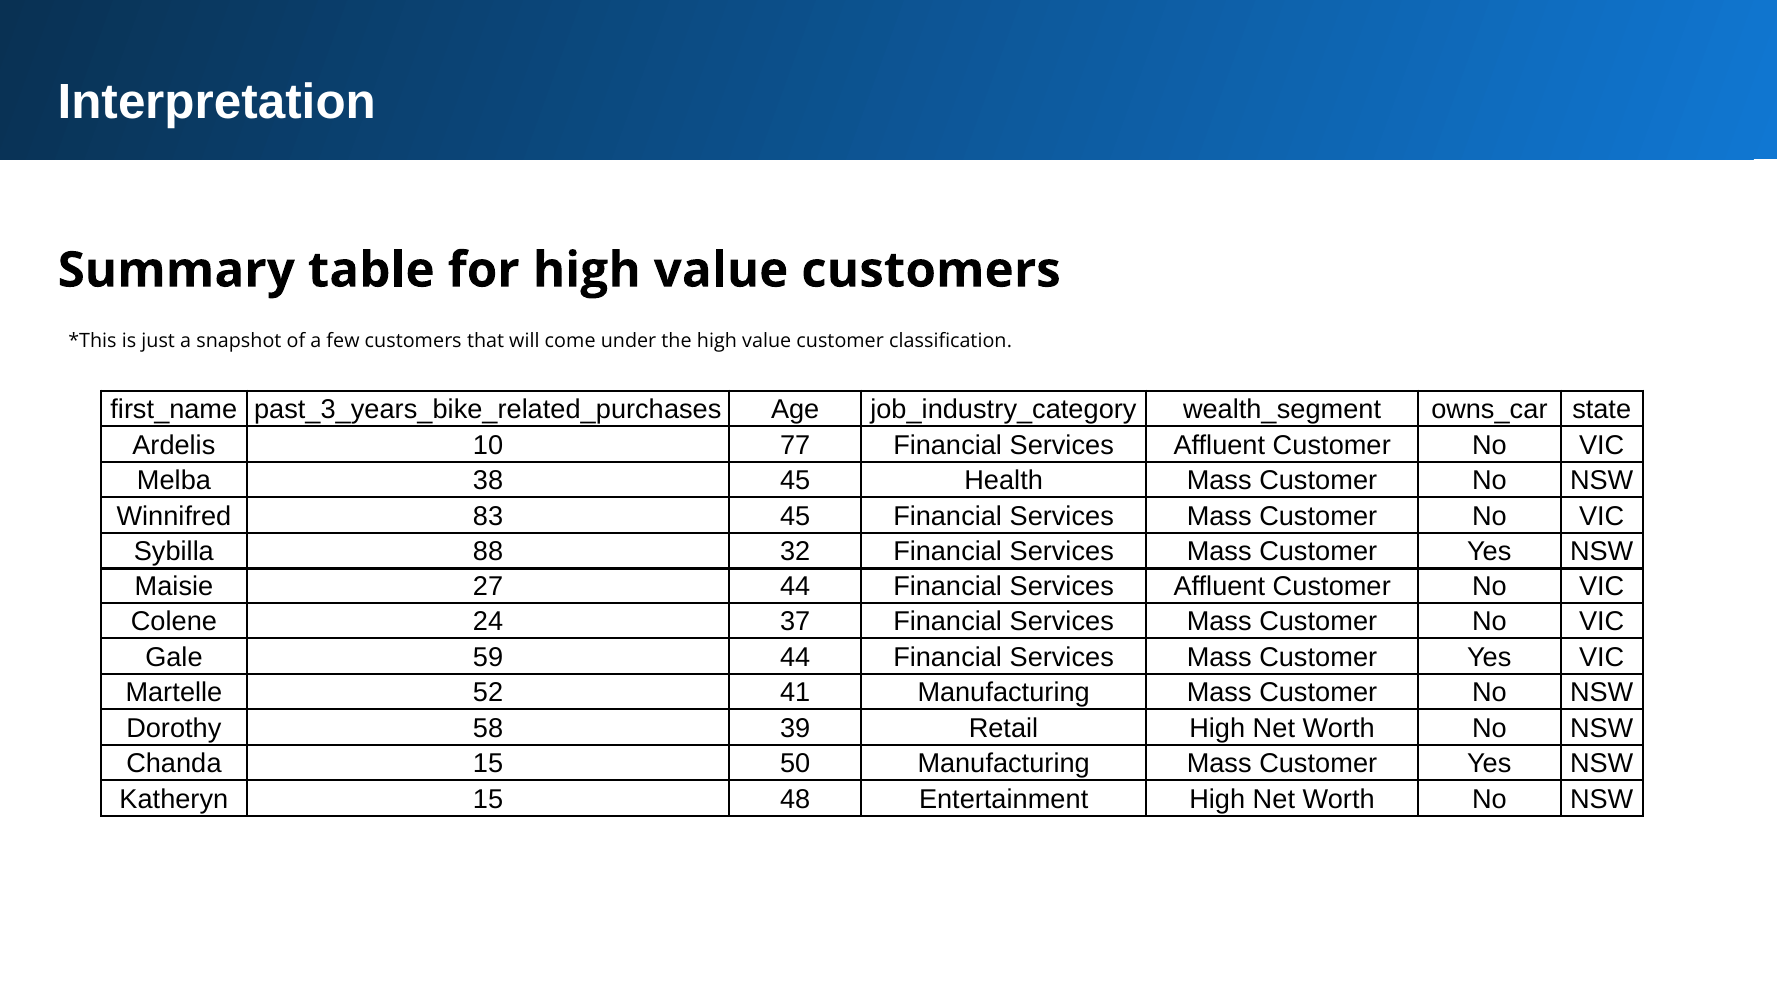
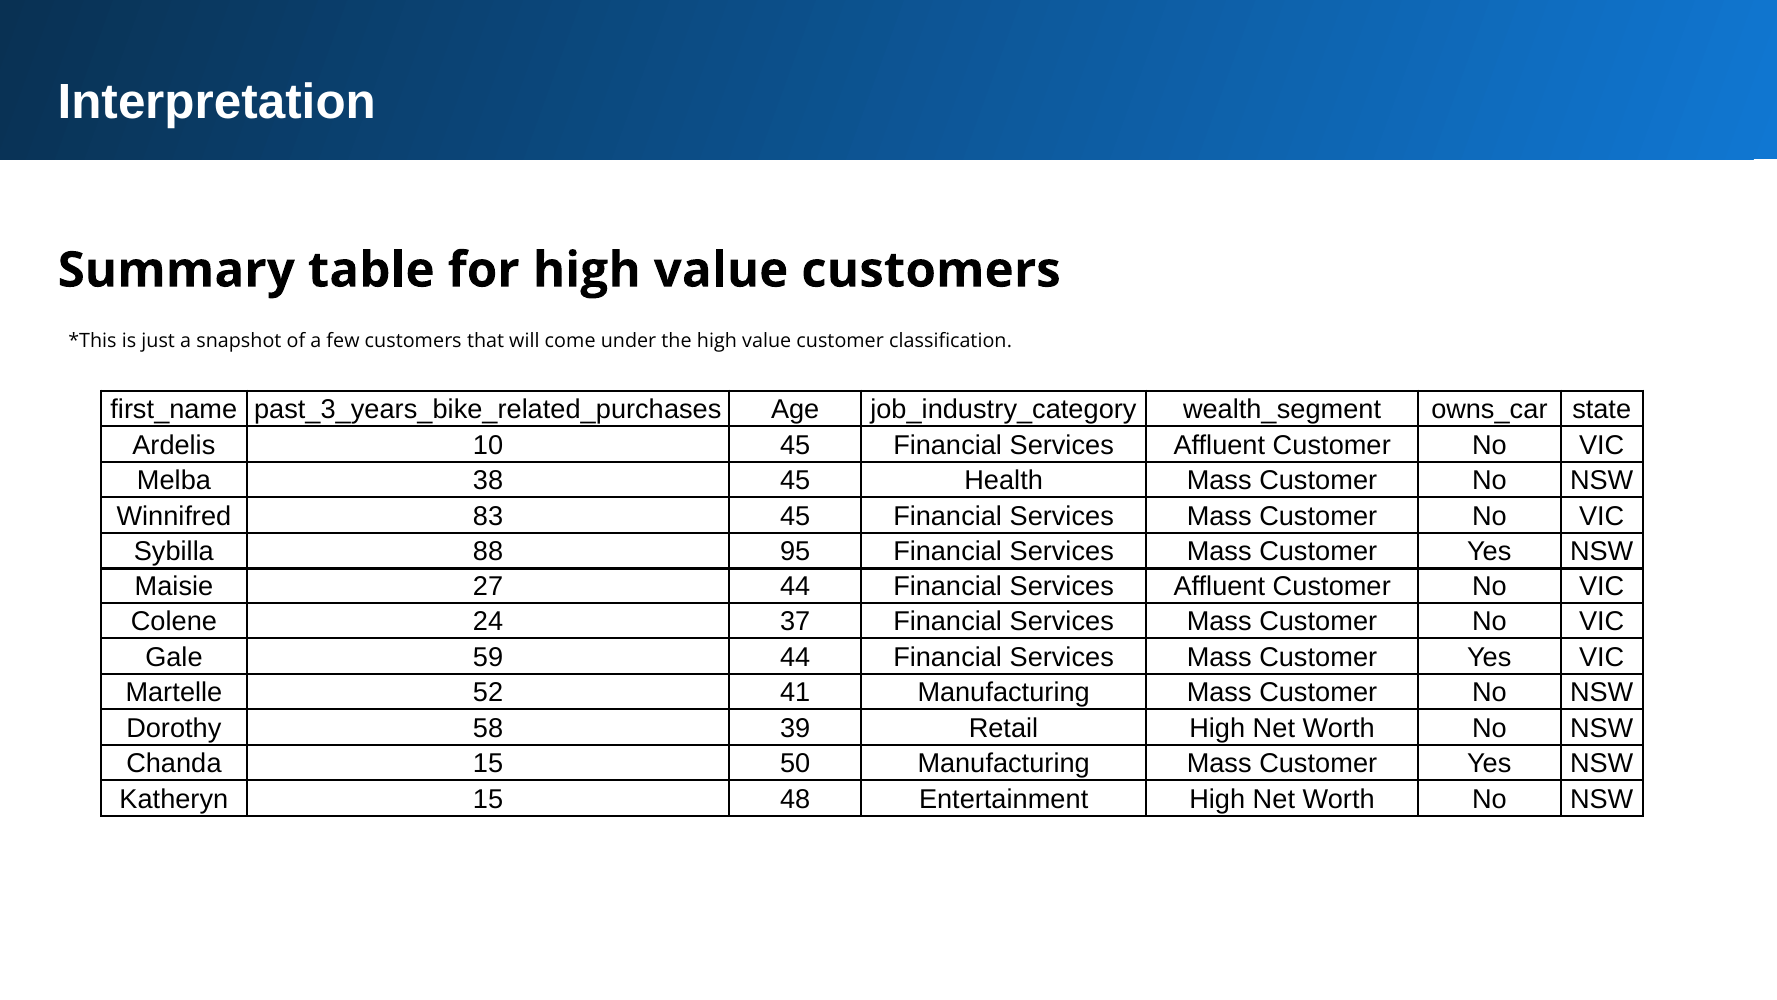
10 77: 77 -> 45
32: 32 -> 95
